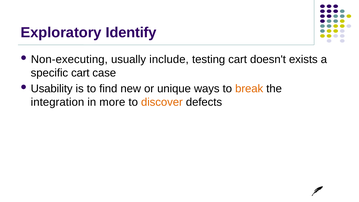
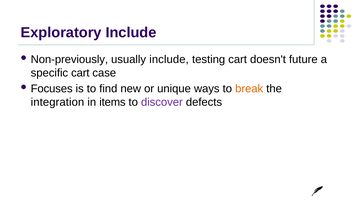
Exploratory Identify: Identify -> Include
Non-executing: Non-executing -> Non-previously
exists: exists -> future
Usability: Usability -> Focuses
more: more -> items
discover colour: orange -> purple
